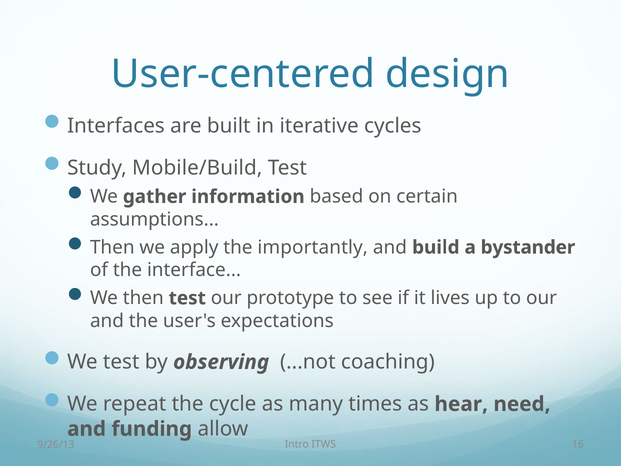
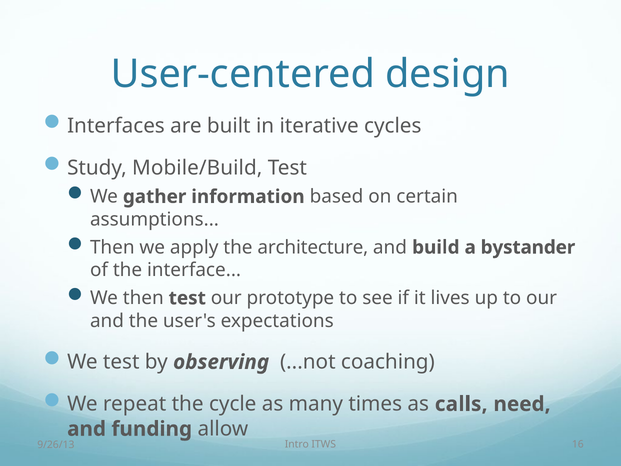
importantly: importantly -> architecture
hear: hear -> calls
